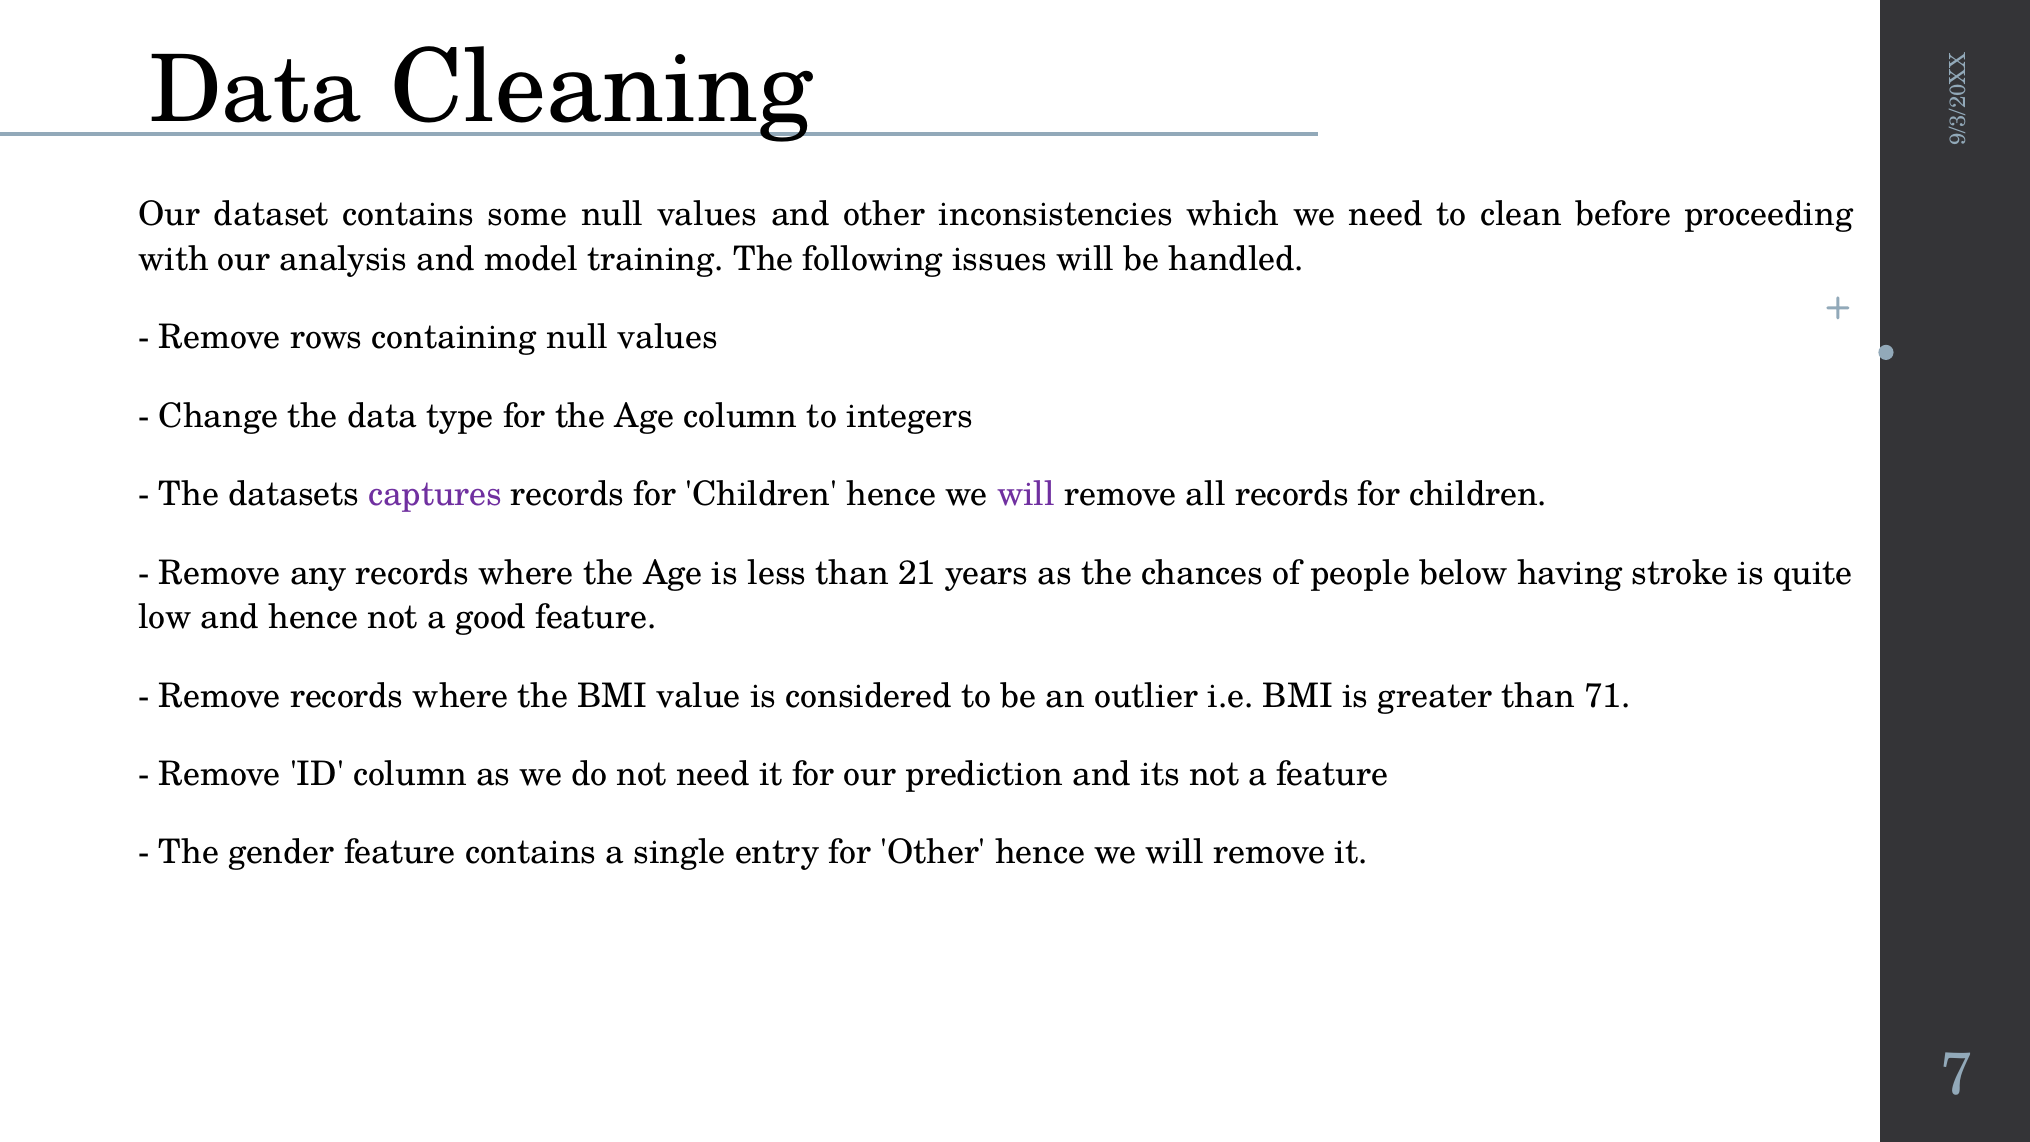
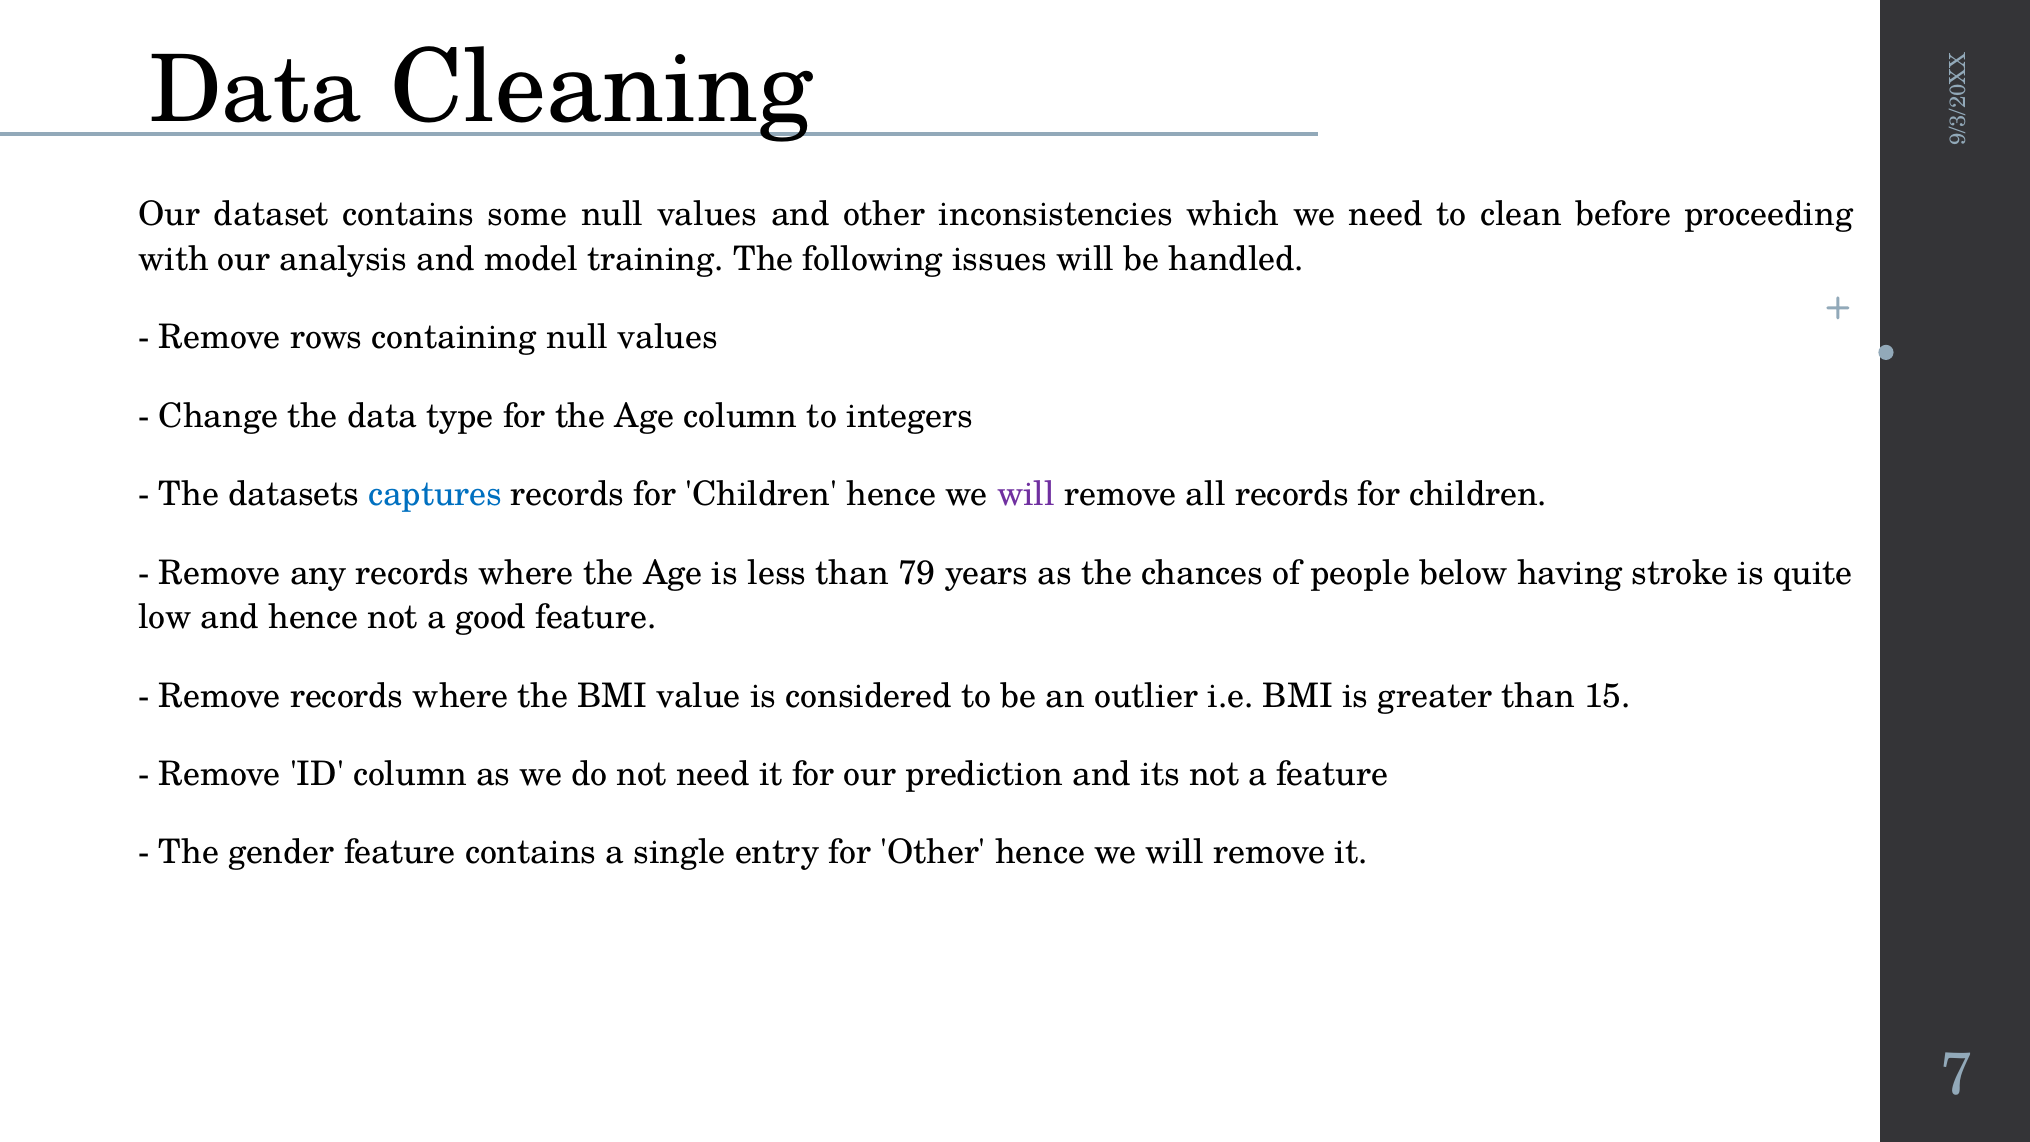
captures colour: purple -> blue
21: 21 -> 79
71: 71 -> 15
